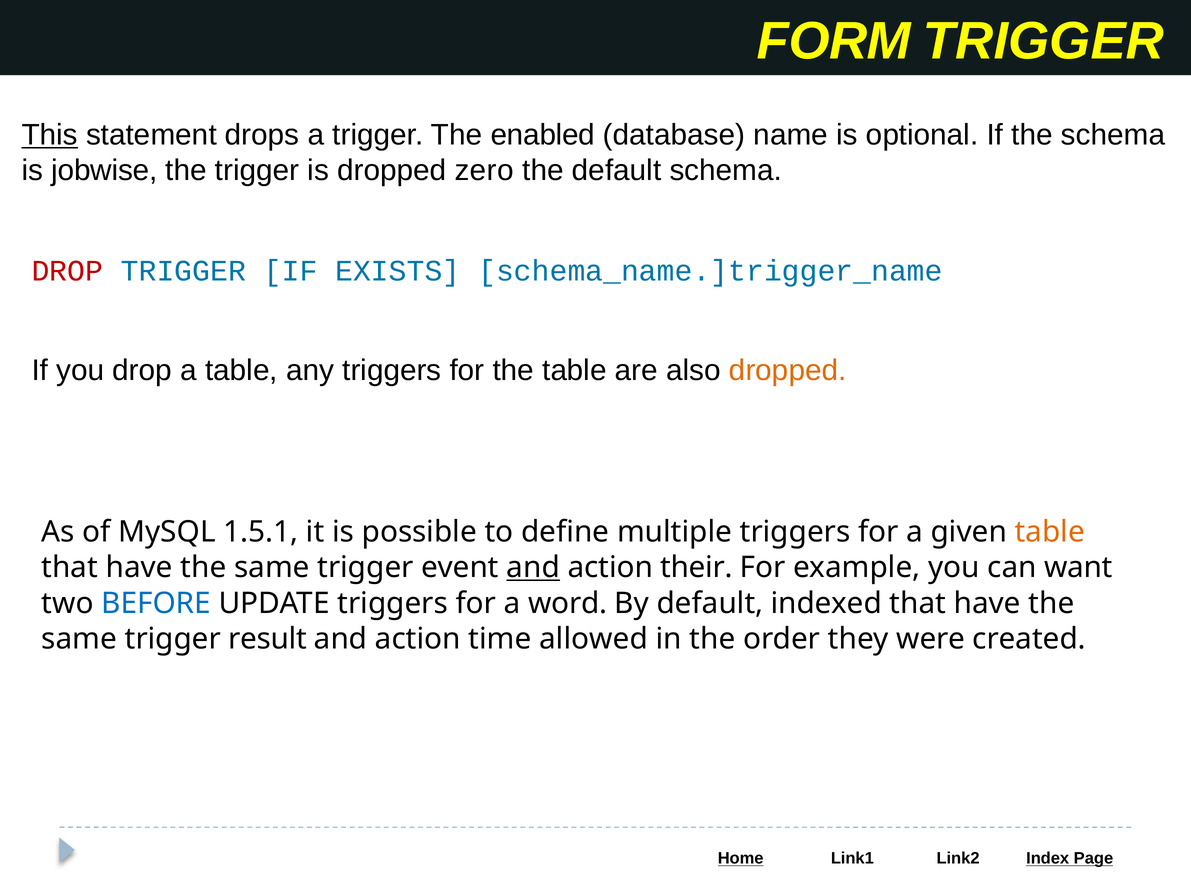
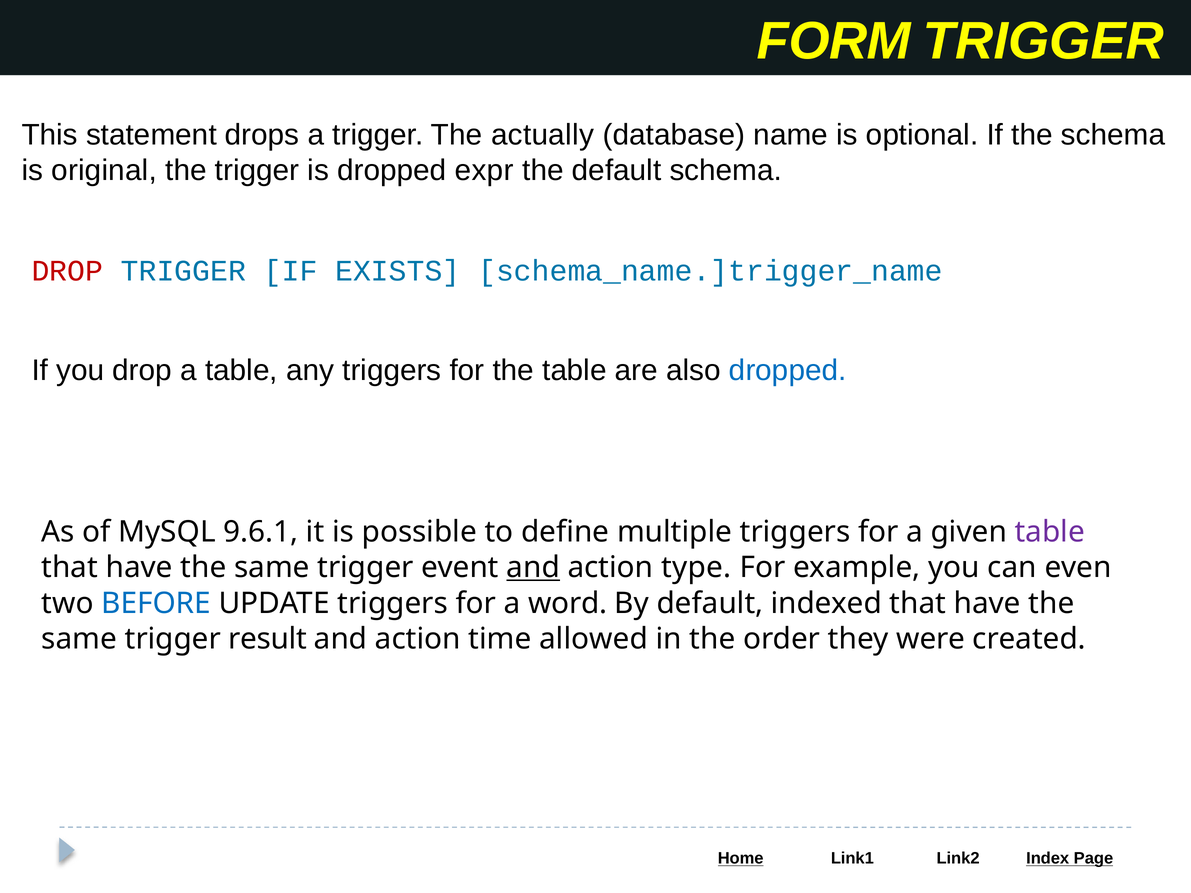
This underline: present -> none
enabled: enabled -> actually
jobwise: jobwise -> original
zero: zero -> expr
dropped at (788, 371) colour: orange -> blue
1.5.1: 1.5.1 -> 9.6.1
table at (1050, 532) colour: orange -> purple
their: their -> type
want: want -> even
